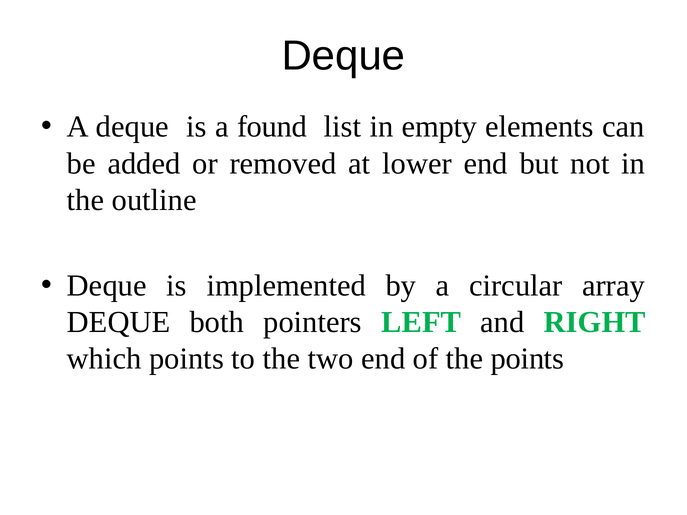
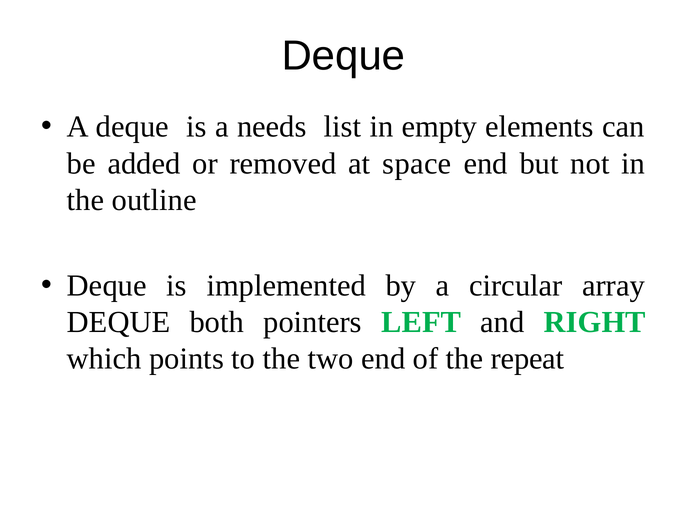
found: found -> needs
lower: lower -> space
the points: points -> repeat
